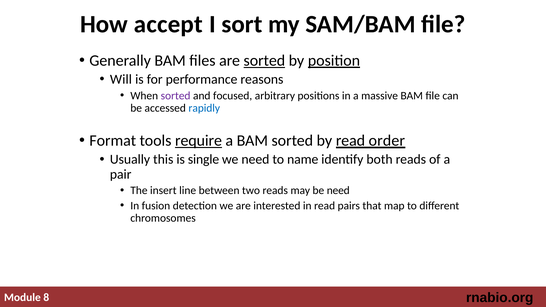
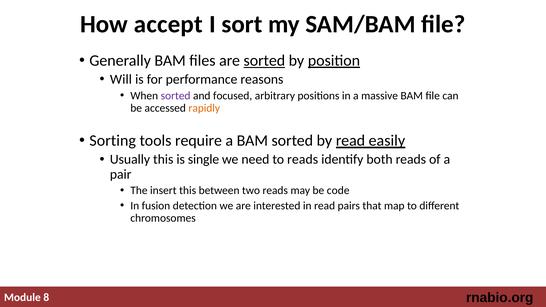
rapidly colour: blue -> orange
Format: Format -> Sorting
require underline: present -> none
order: order -> easily
to name: name -> reads
insert line: line -> this
be need: need -> code
